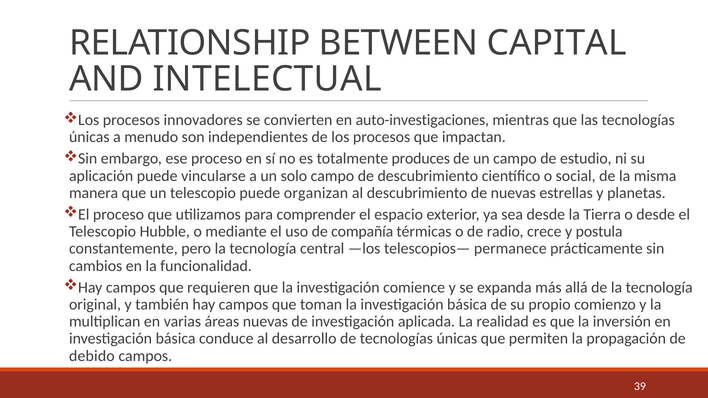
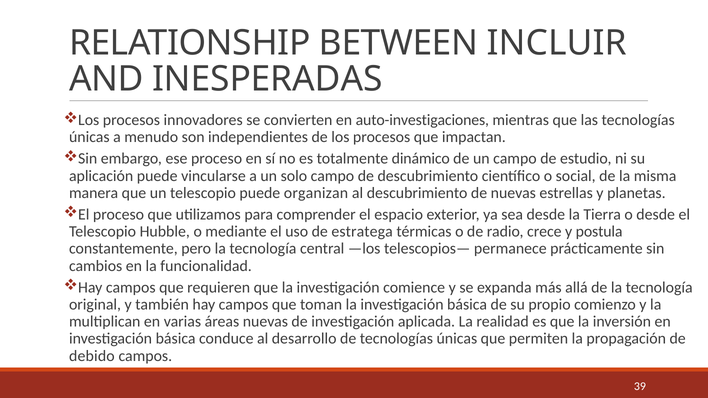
CAPITAL: CAPITAL -> INCLUIR
INTELECTUAL: INTELECTUAL -> INESPERADAS
produces: produces -> dinámico
compañía: compañía -> estratega
